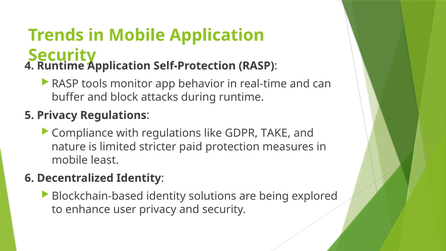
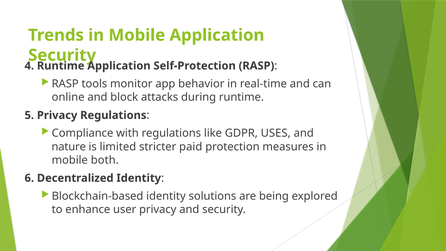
buffer: buffer -> online
TAKE: TAKE -> USES
least: least -> both
